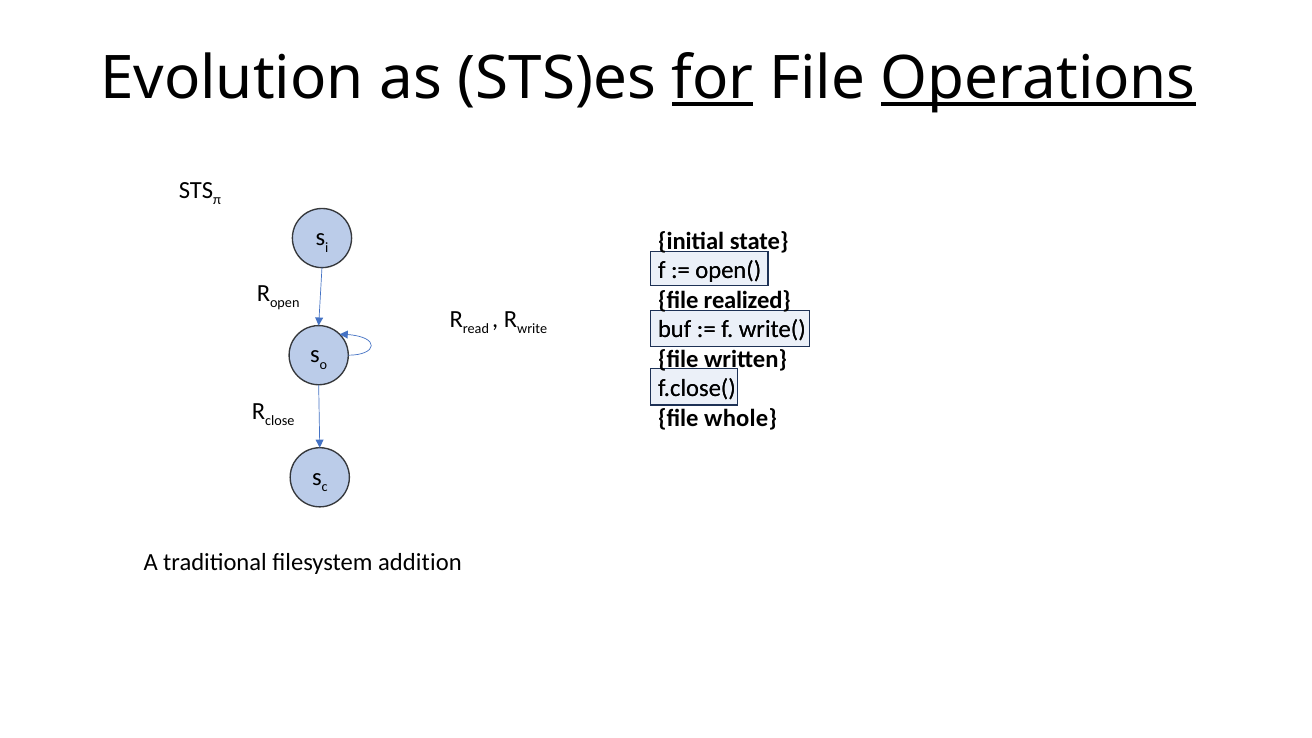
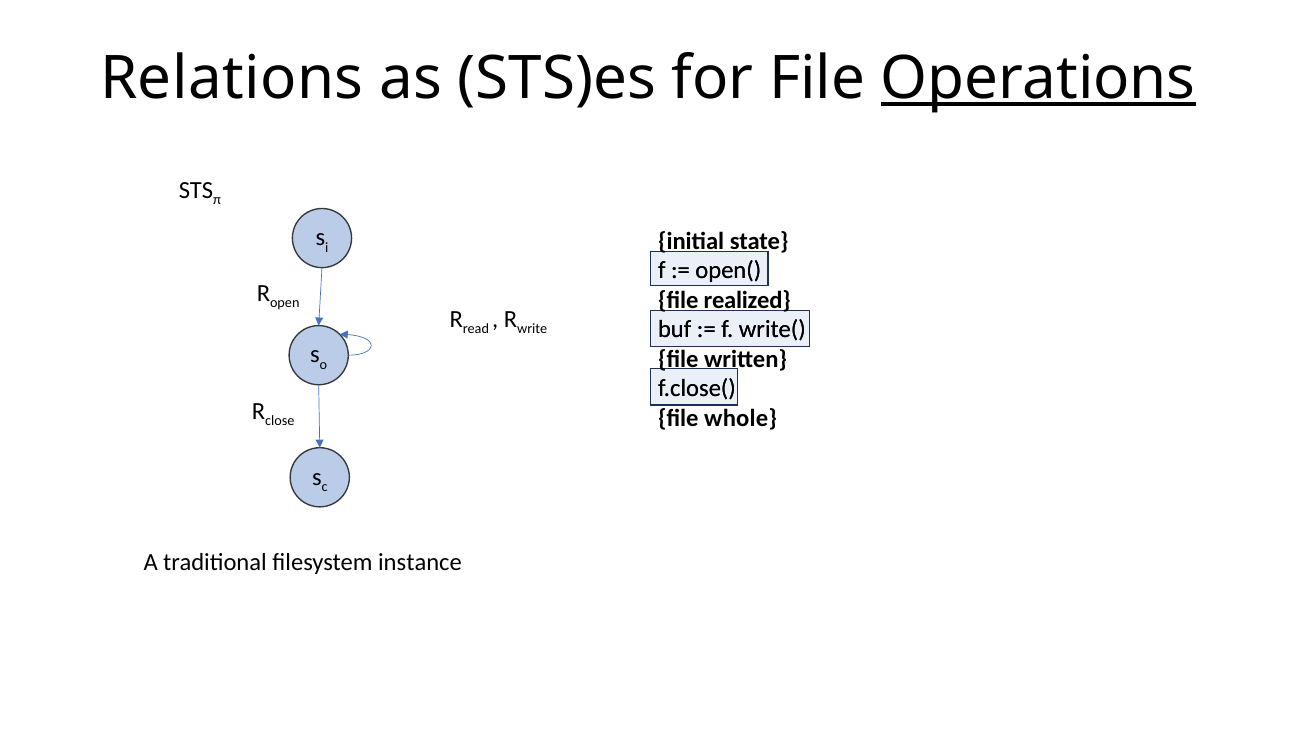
Evolution: Evolution -> Relations
for underline: present -> none
addition: addition -> instance
